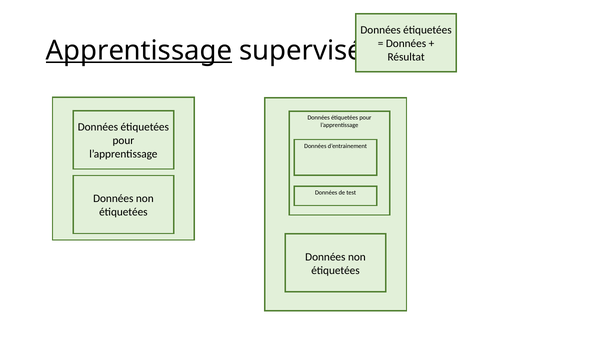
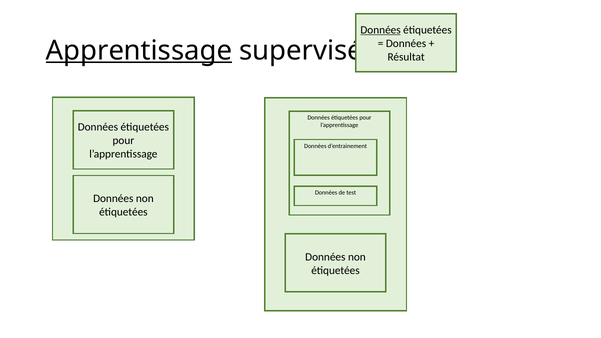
Données at (381, 30) underline: none -> present
